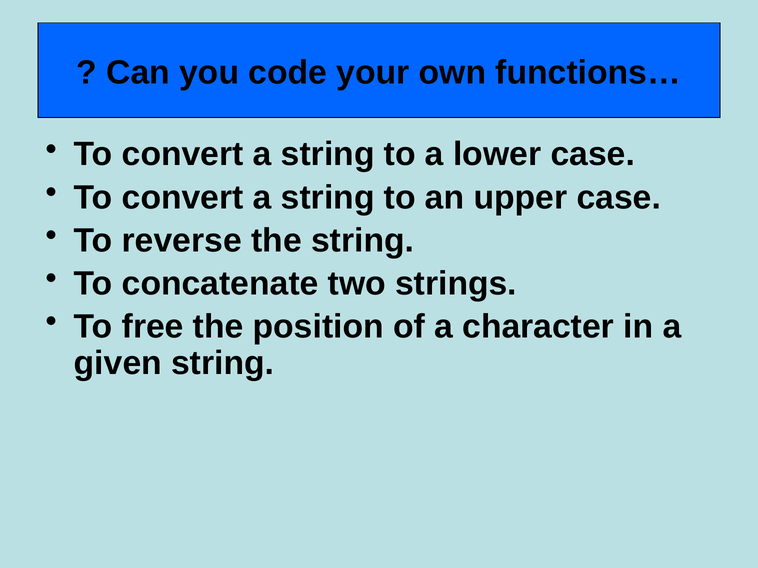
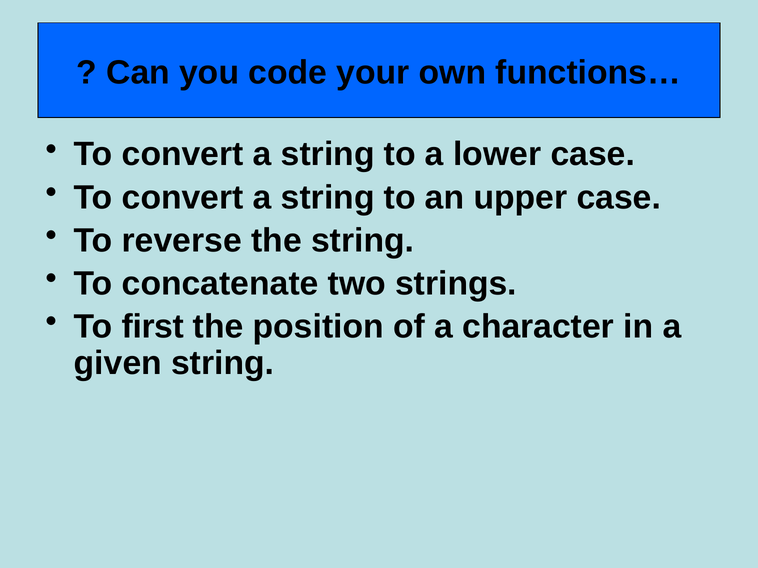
free: free -> first
